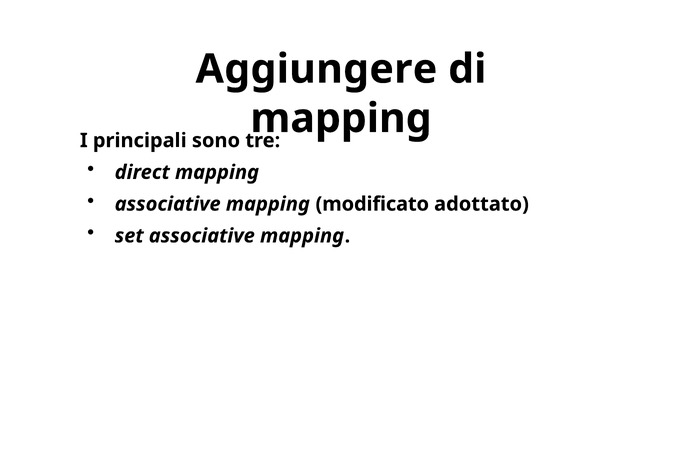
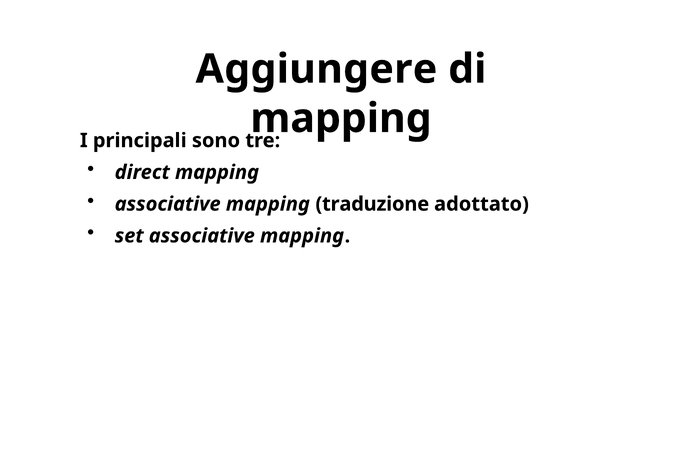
modificato: modificato -> traduzione
